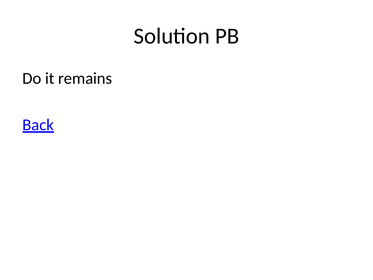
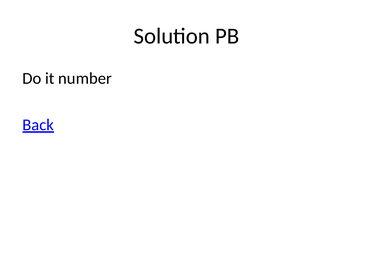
remains: remains -> number
